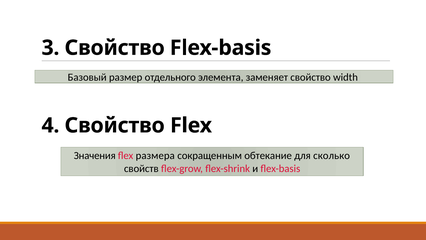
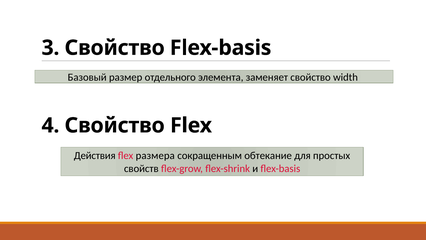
Значения: Значения -> Действия
сколько: сколько -> простых
